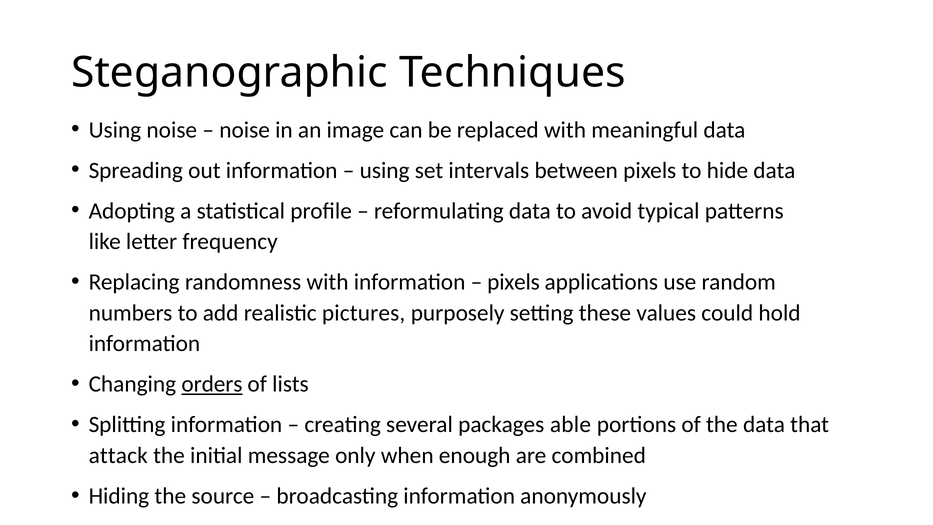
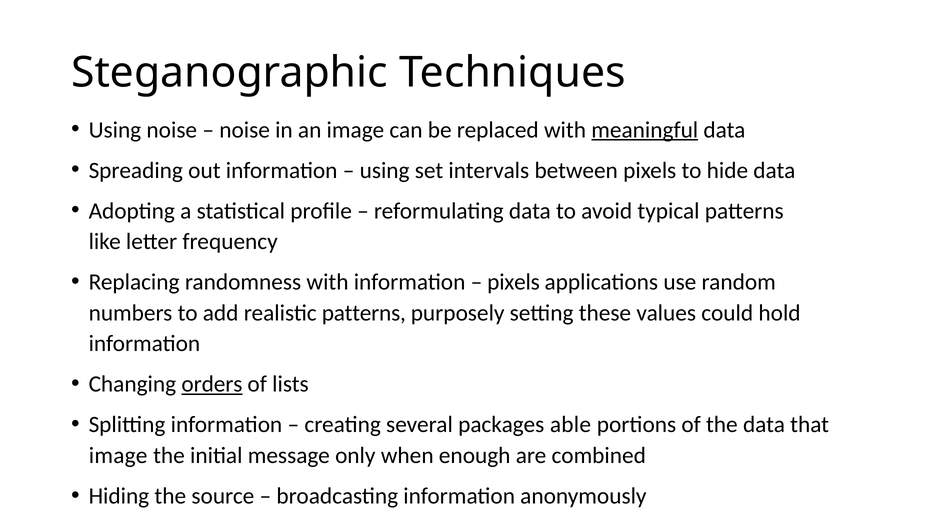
meaningful underline: none -> present
realistic pictures: pictures -> patterns
attack at (118, 455): attack -> image
